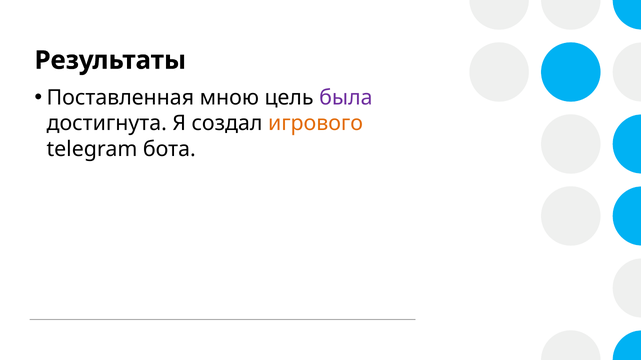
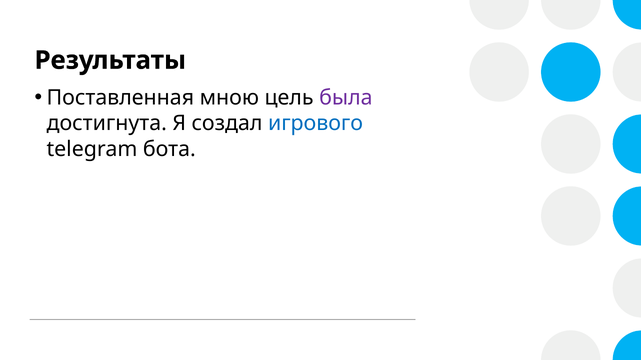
игрового colour: orange -> blue
